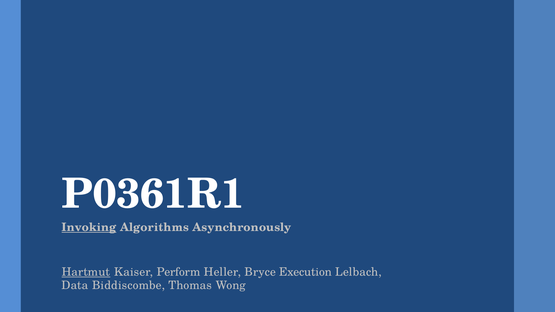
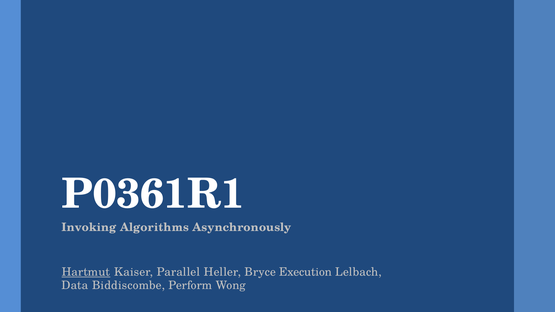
Invoking underline: present -> none
Perform: Perform -> Parallel
Thomas: Thomas -> Perform
